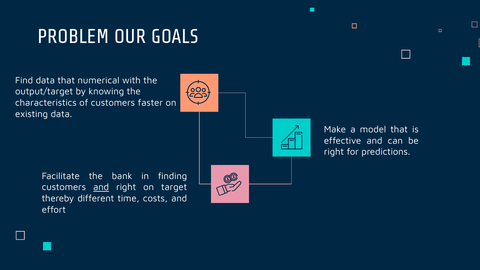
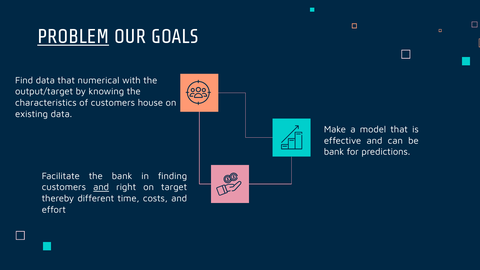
PROBLEM underline: none -> present
faster: faster -> house
right at (334, 152): right -> bank
